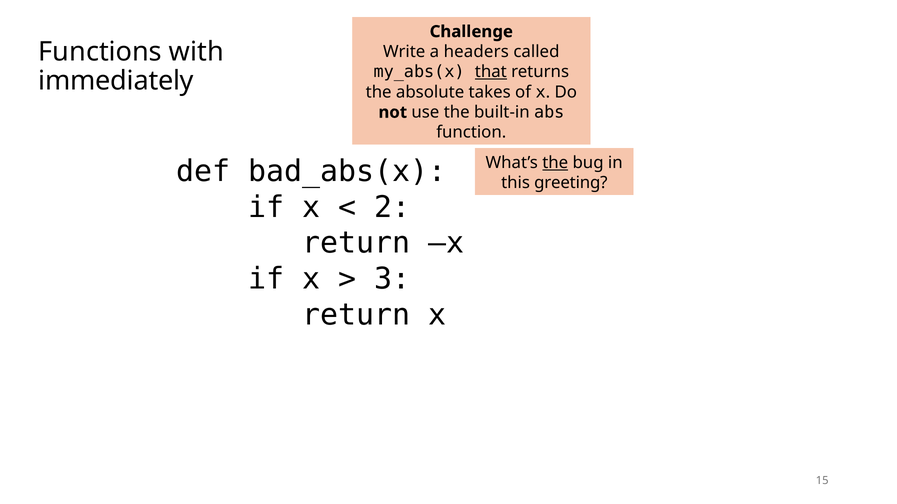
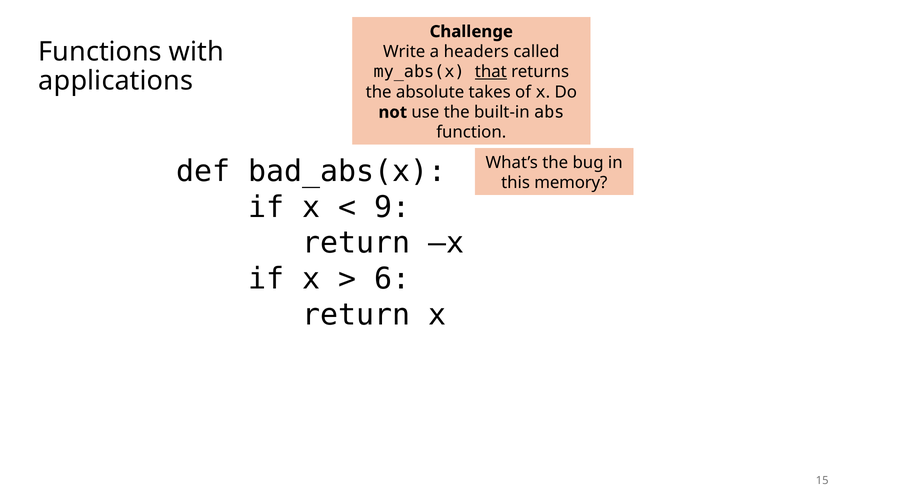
immediately: immediately -> applications
the at (555, 163) underline: present -> none
greeting: greeting -> memory
2: 2 -> 9
3: 3 -> 6
